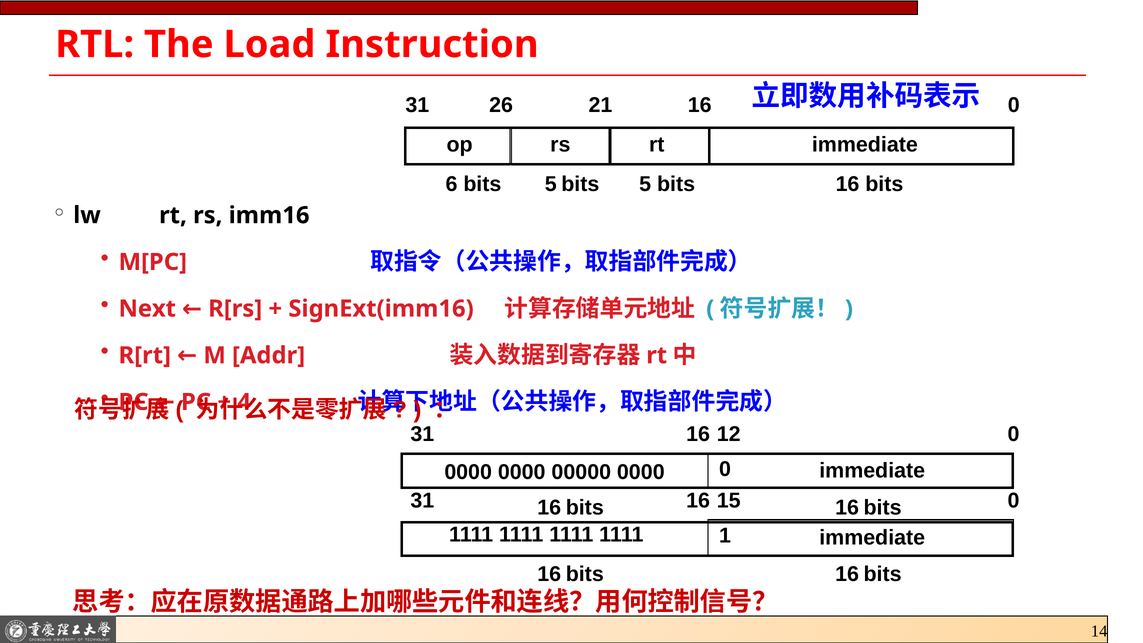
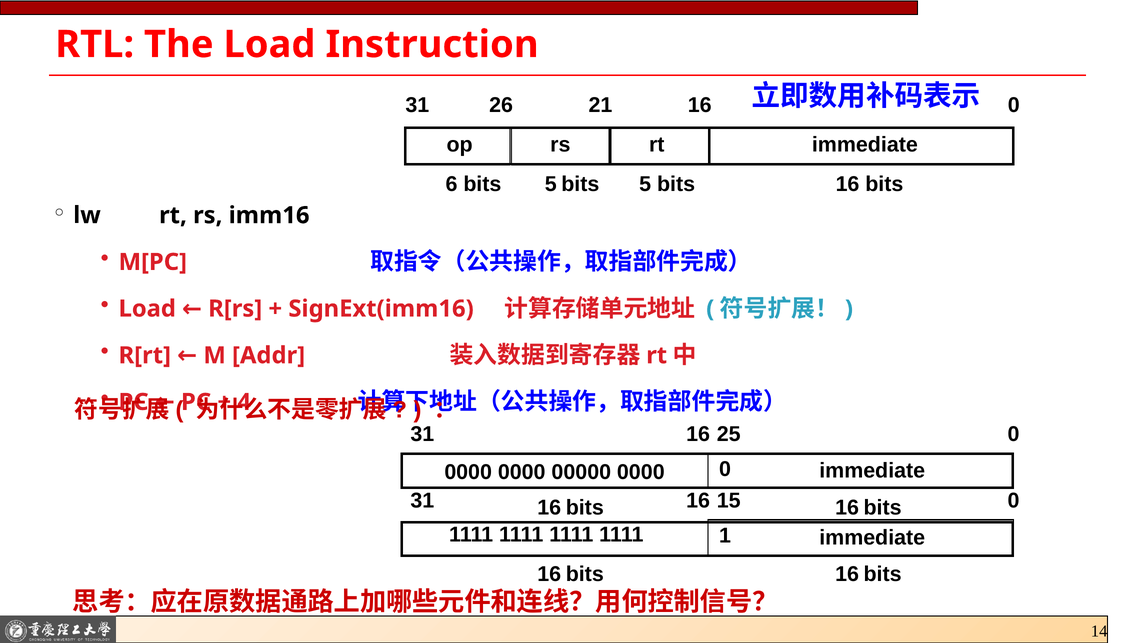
Next at (147, 309): Next -> Load
12: 12 -> 25
